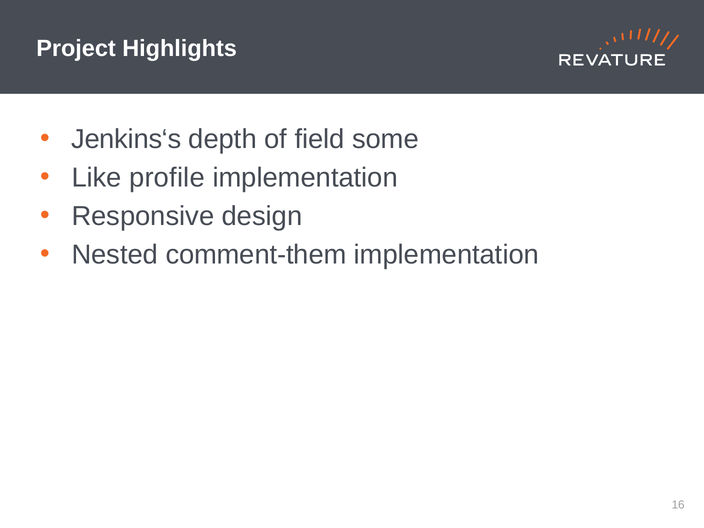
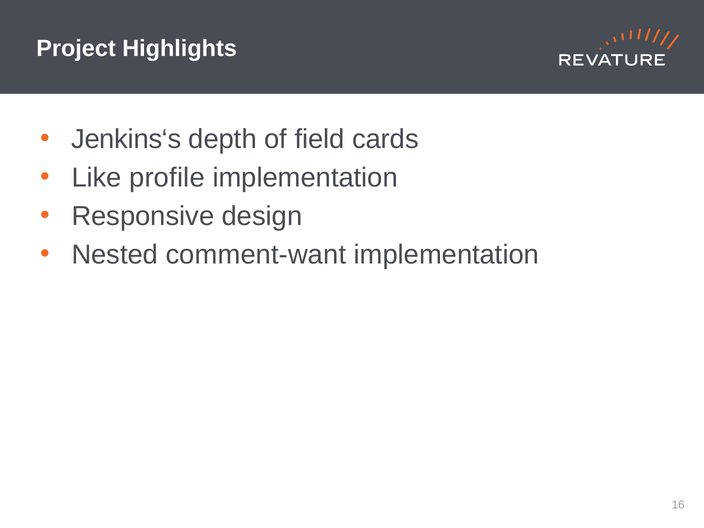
some: some -> cards
comment-them: comment-them -> comment-want
